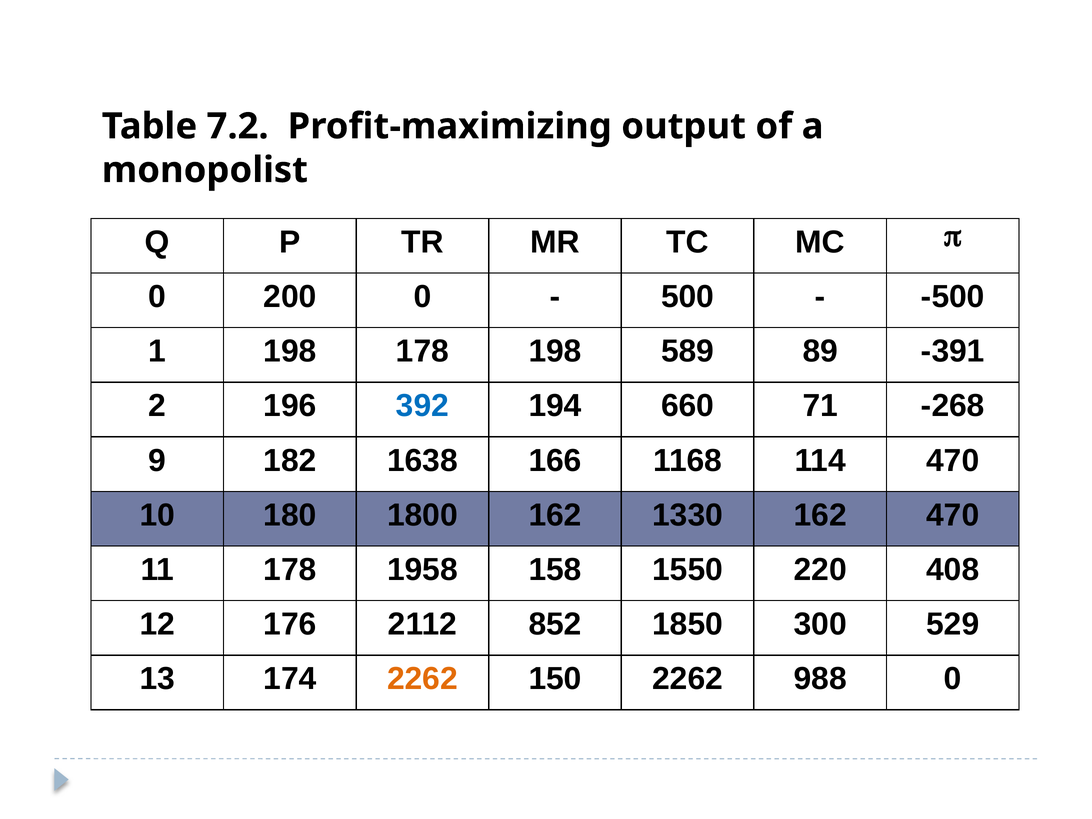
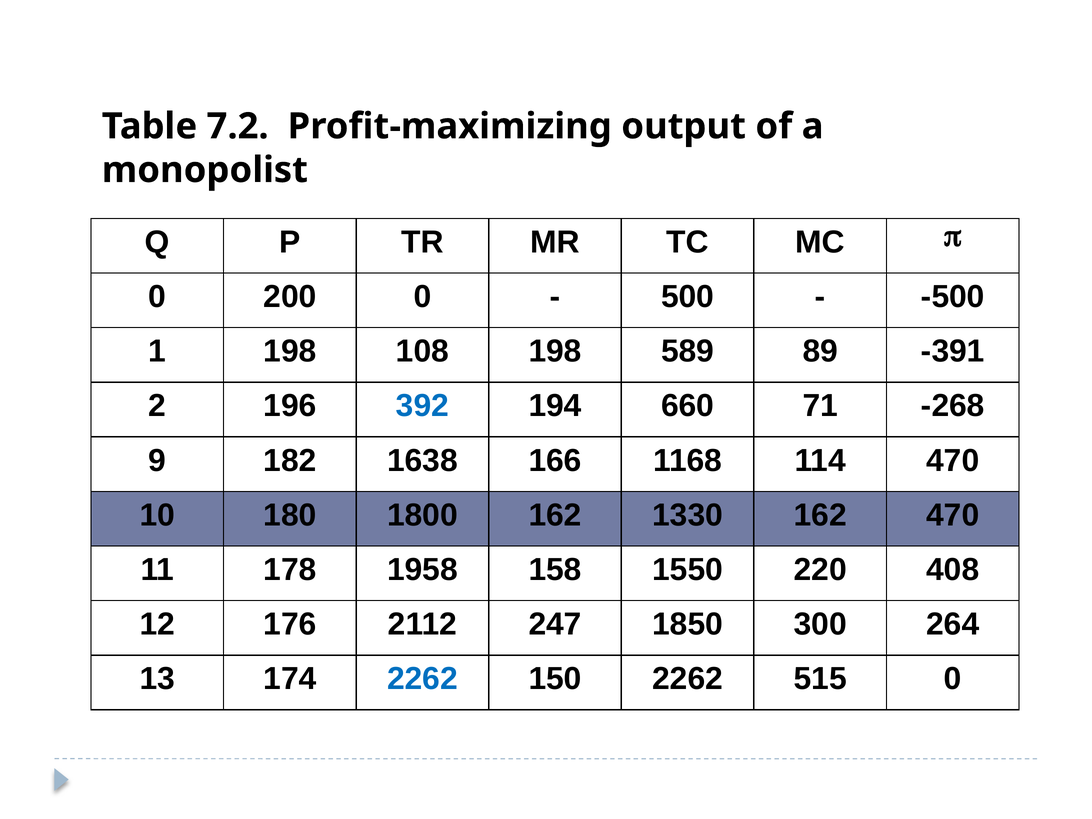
198 178: 178 -> 108
852: 852 -> 247
529: 529 -> 264
2262 at (422, 679) colour: orange -> blue
988: 988 -> 515
